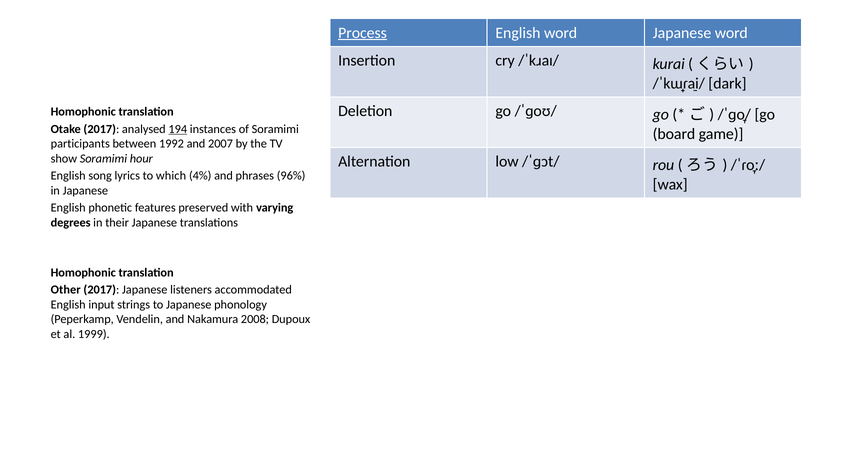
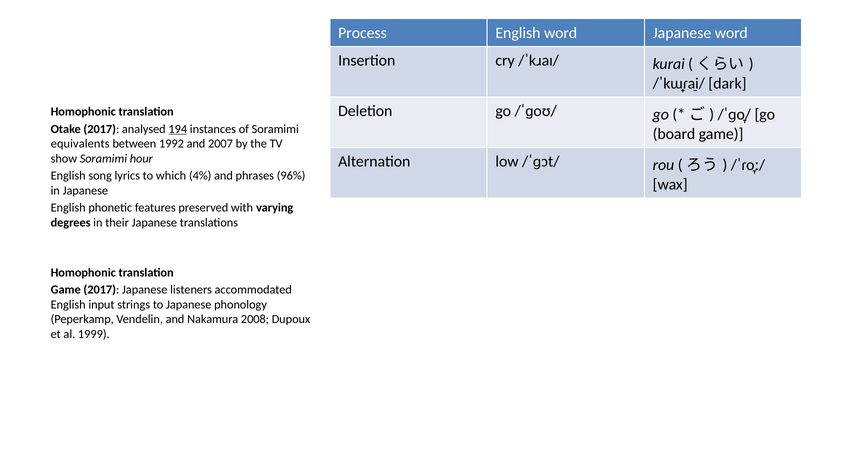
Process underline: present -> none
participants: participants -> equivalents
Other at (66, 290): Other -> Game
